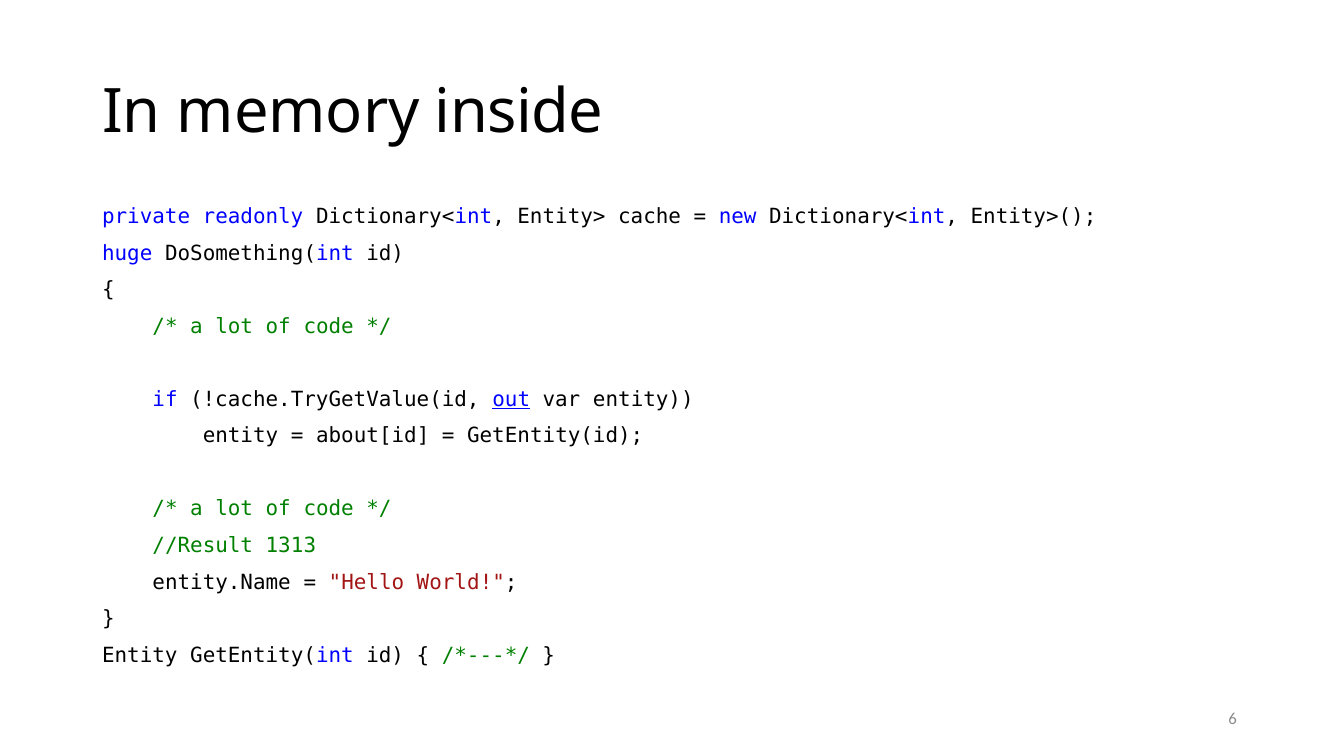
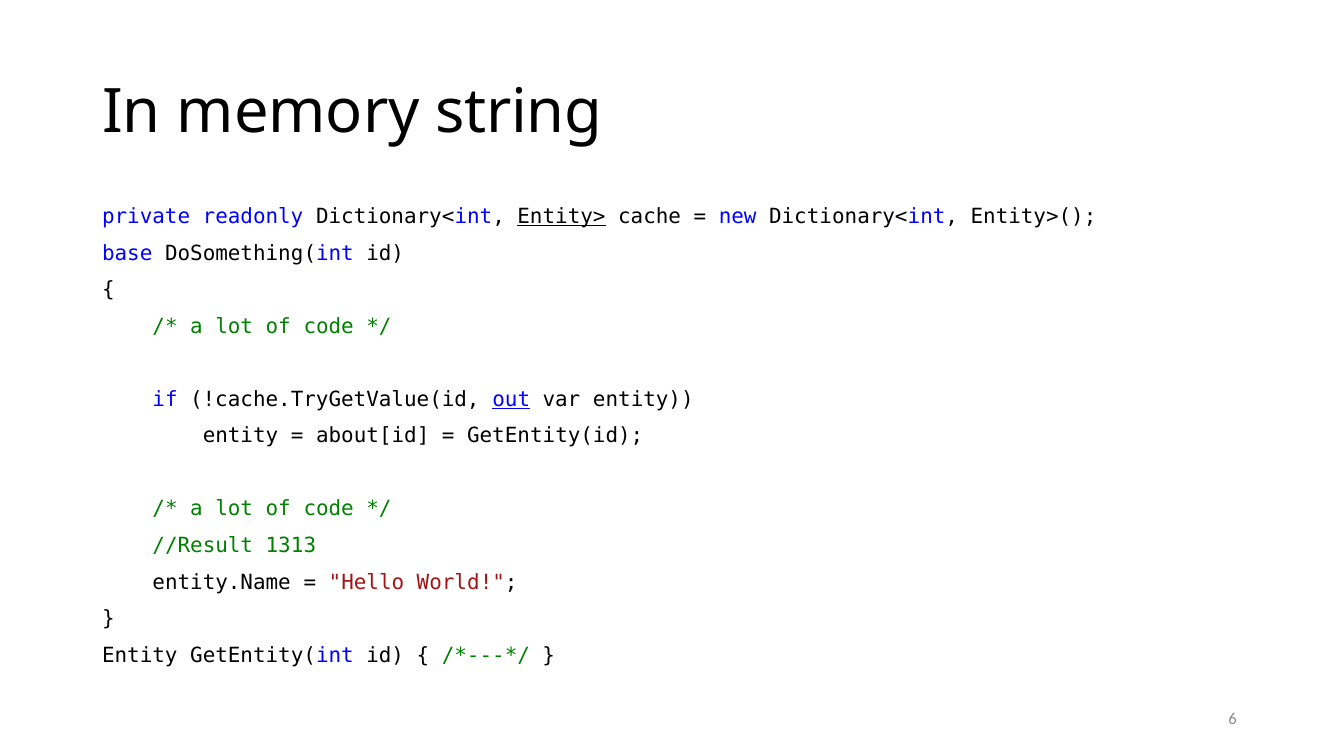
inside: inside -> string
Entity> underline: none -> present
huge: huge -> base
